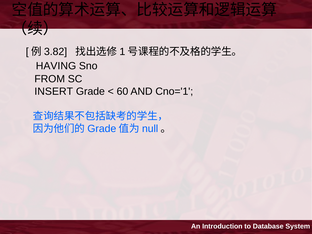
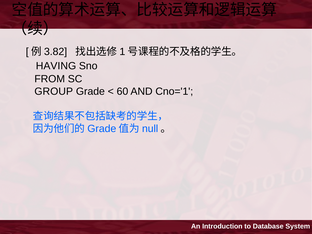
INSERT: INSERT -> GROUP
